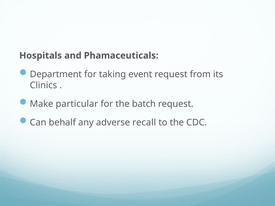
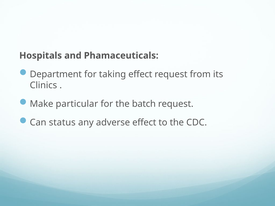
taking event: event -> effect
behalf: behalf -> status
adverse recall: recall -> effect
